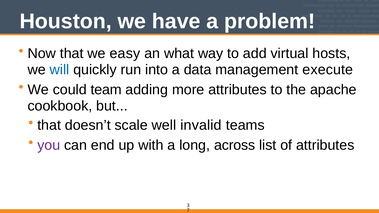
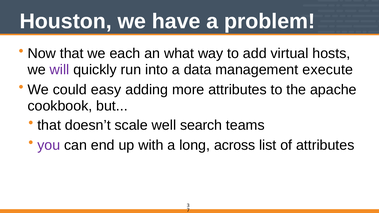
easy: easy -> each
will colour: blue -> purple
team: team -> easy
invalid: invalid -> search
